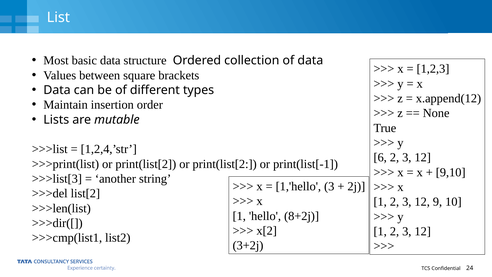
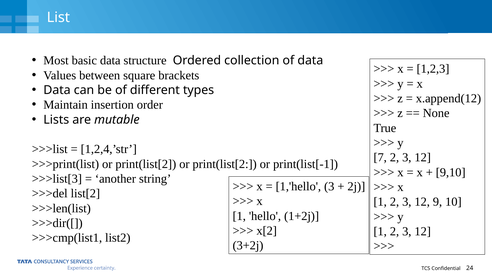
6: 6 -> 7
8+2j: 8+2j -> 1+2j
